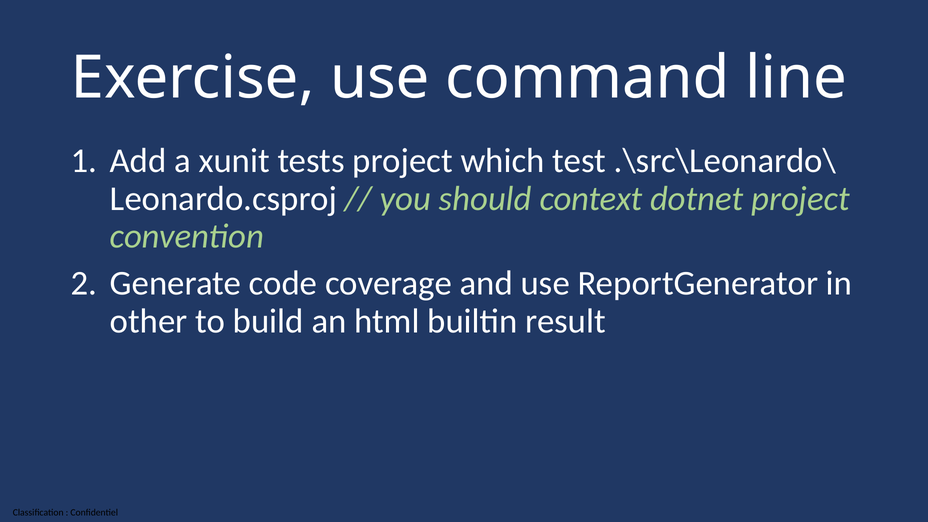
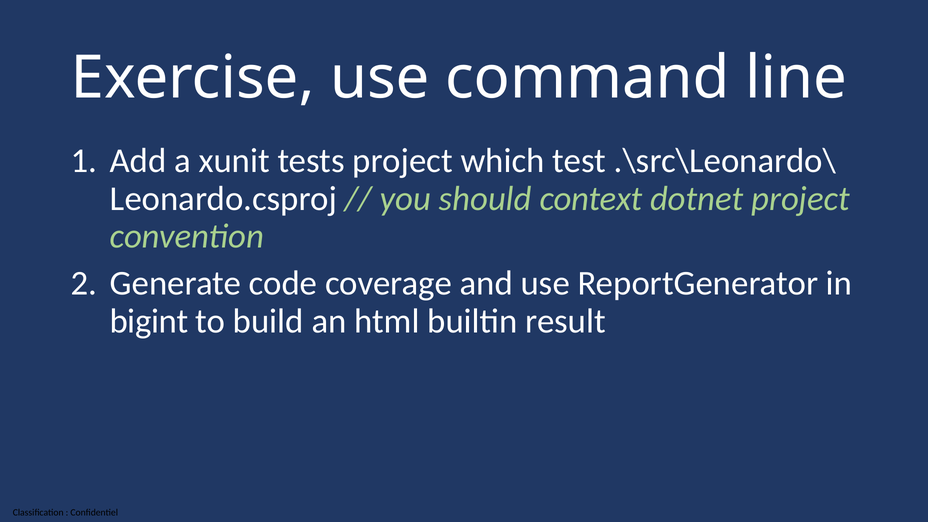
other: other -> bigint
